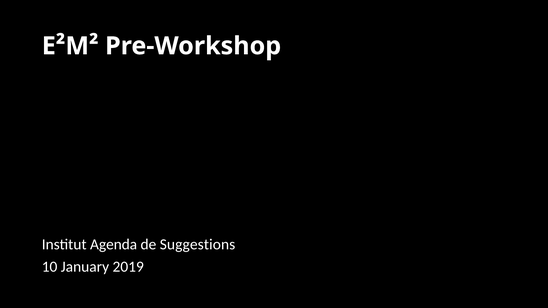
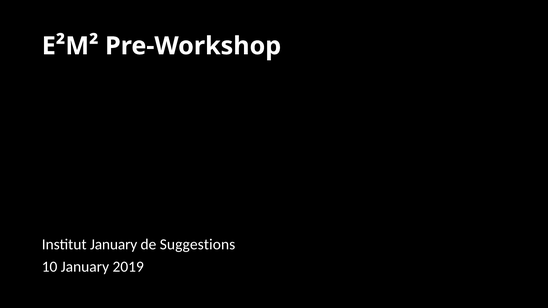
Institut Agenda: Agenda -> January
